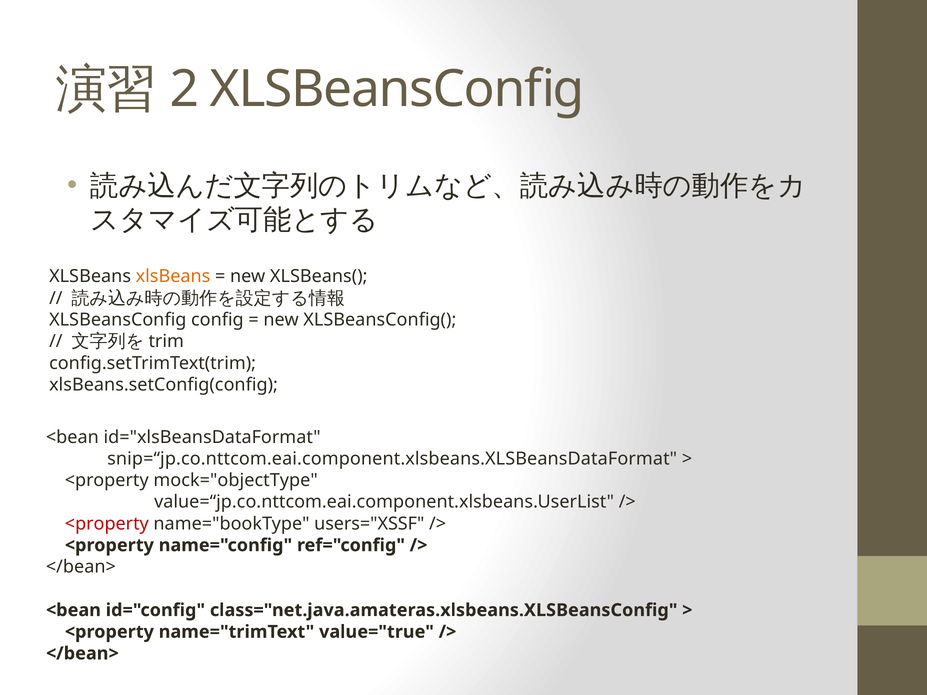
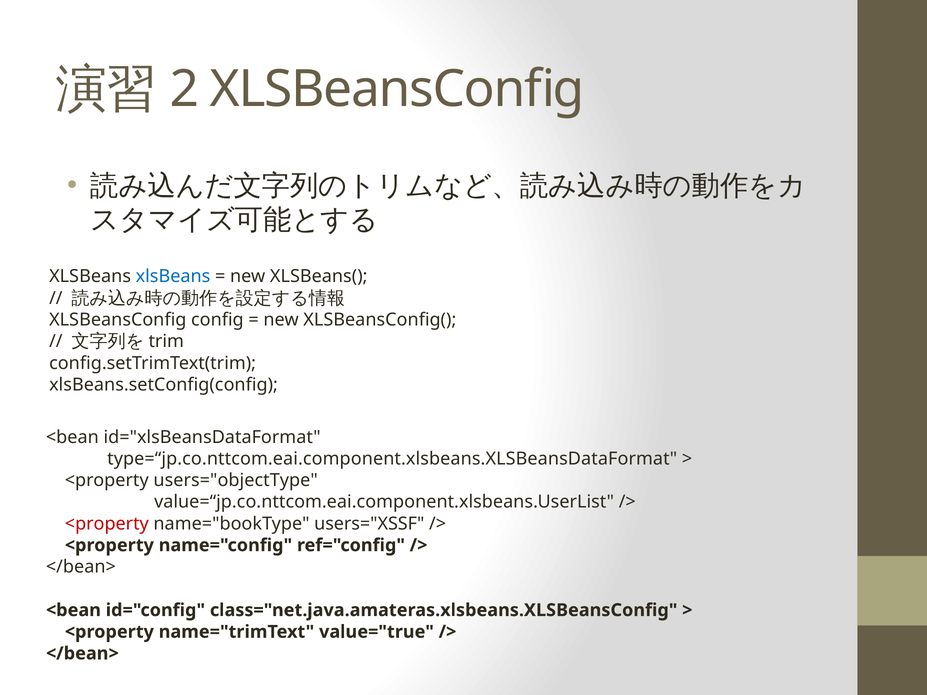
xlsBeans at (173, 277) colour: orange -> blue
snip=“jp.co.nttcom.eai.component.xlsbeans.XLSBeansDataFormat: snip=“jp.co.nttcom.eai.component.xlsbeans.XLSBeansDataFormat -> type=“jp.co.nttcom.eai.component.xlsbeans.XLSBeansDataFormat
mock="objectType: mock="objectType -> users="objectType
